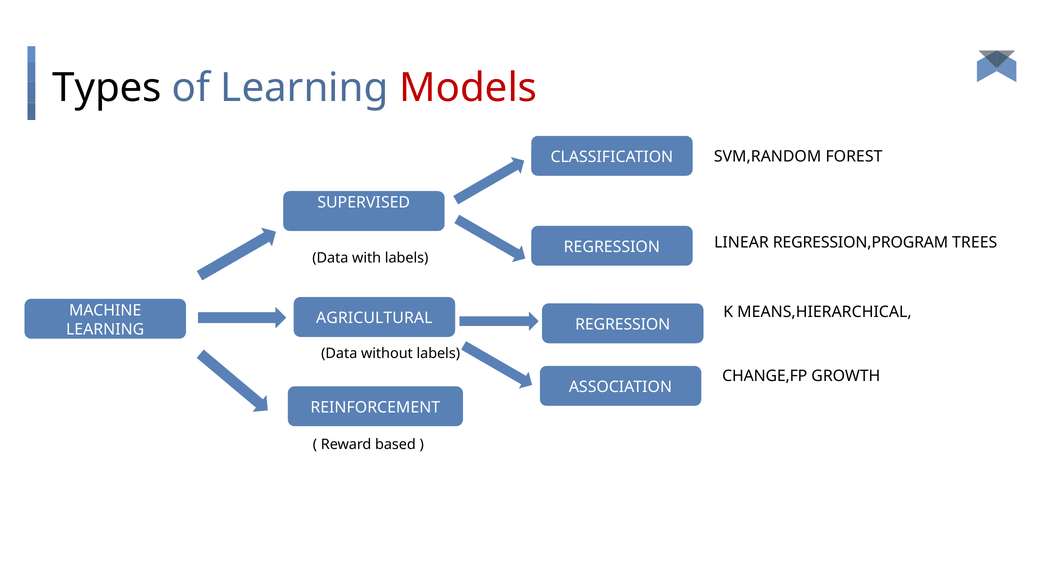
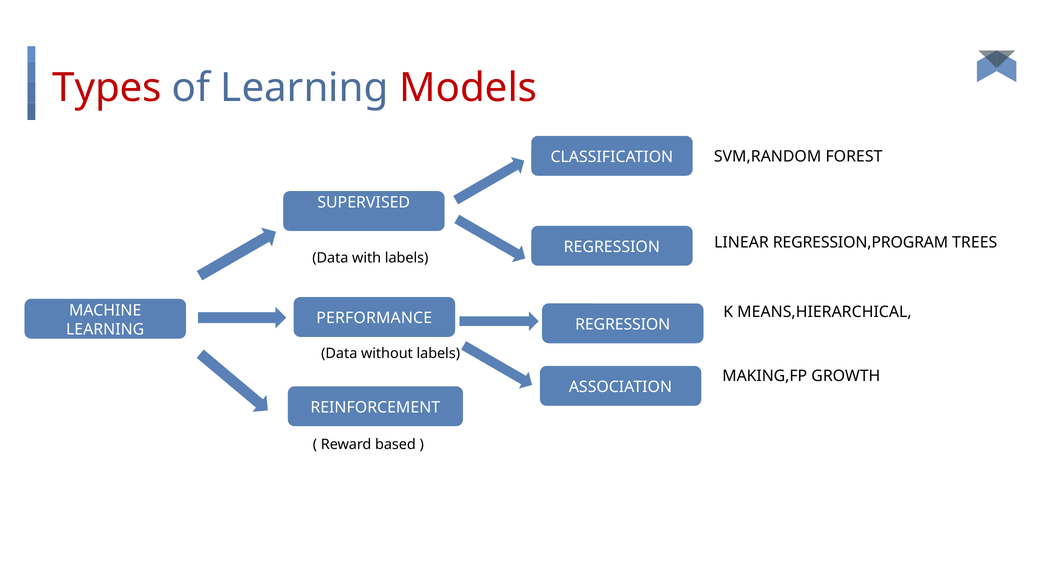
Types colour: black -> red
AGRICULTURAL: AGRICULTURAL -> PERFORMANCE
CHANGE,FP: CHANGE,FP -> MAKING,FP
